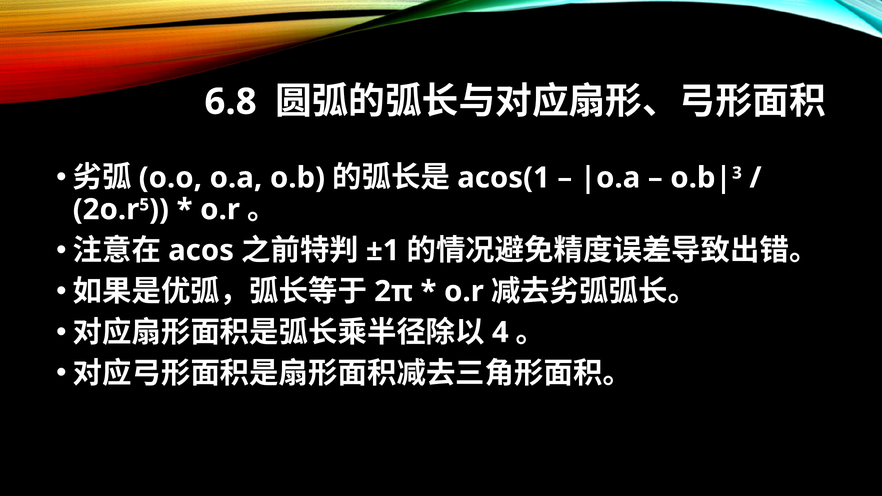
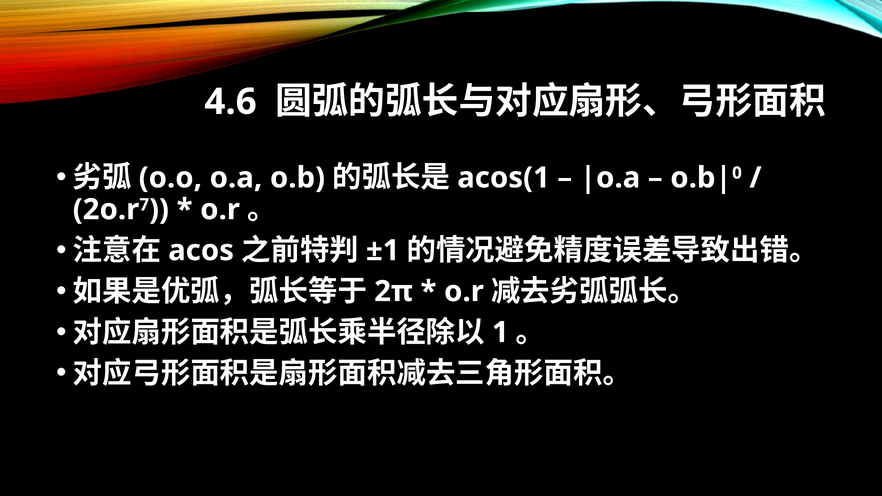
6.8: 6.8 -> 4.6
3: 3 -> 0
5: 5 -> 7
4: 4 -> 1
